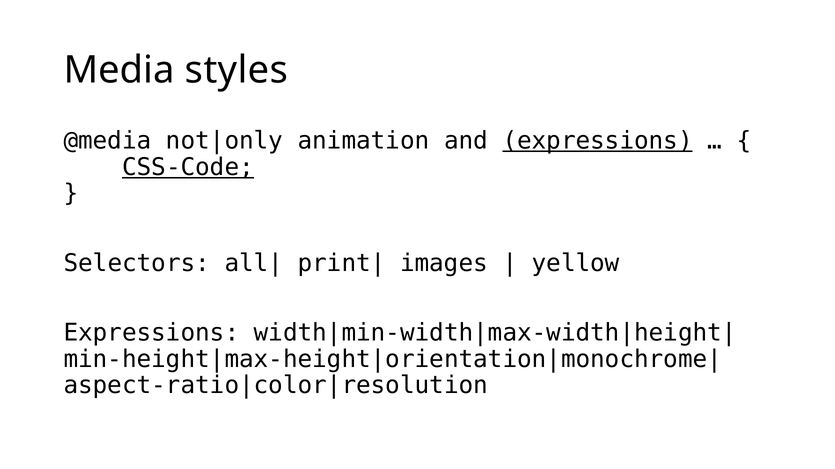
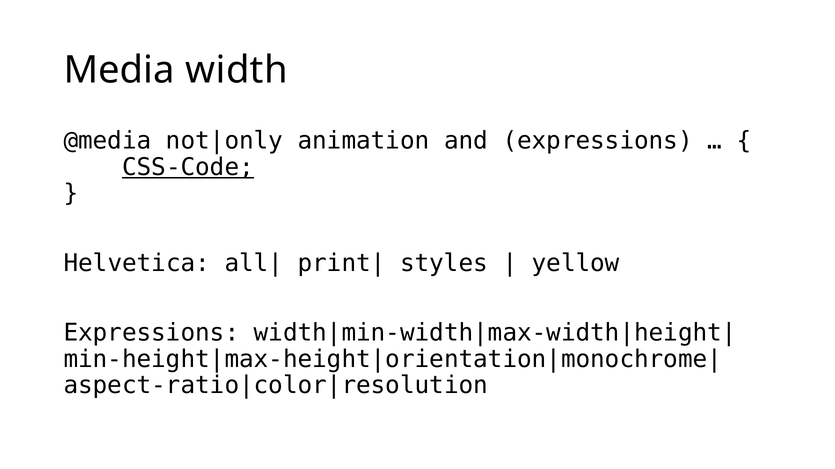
styles: styles -> width
expressions at (598, 141) underline: present -> none
Selectors: Selectors -> Helvetica
images: images -> styles
